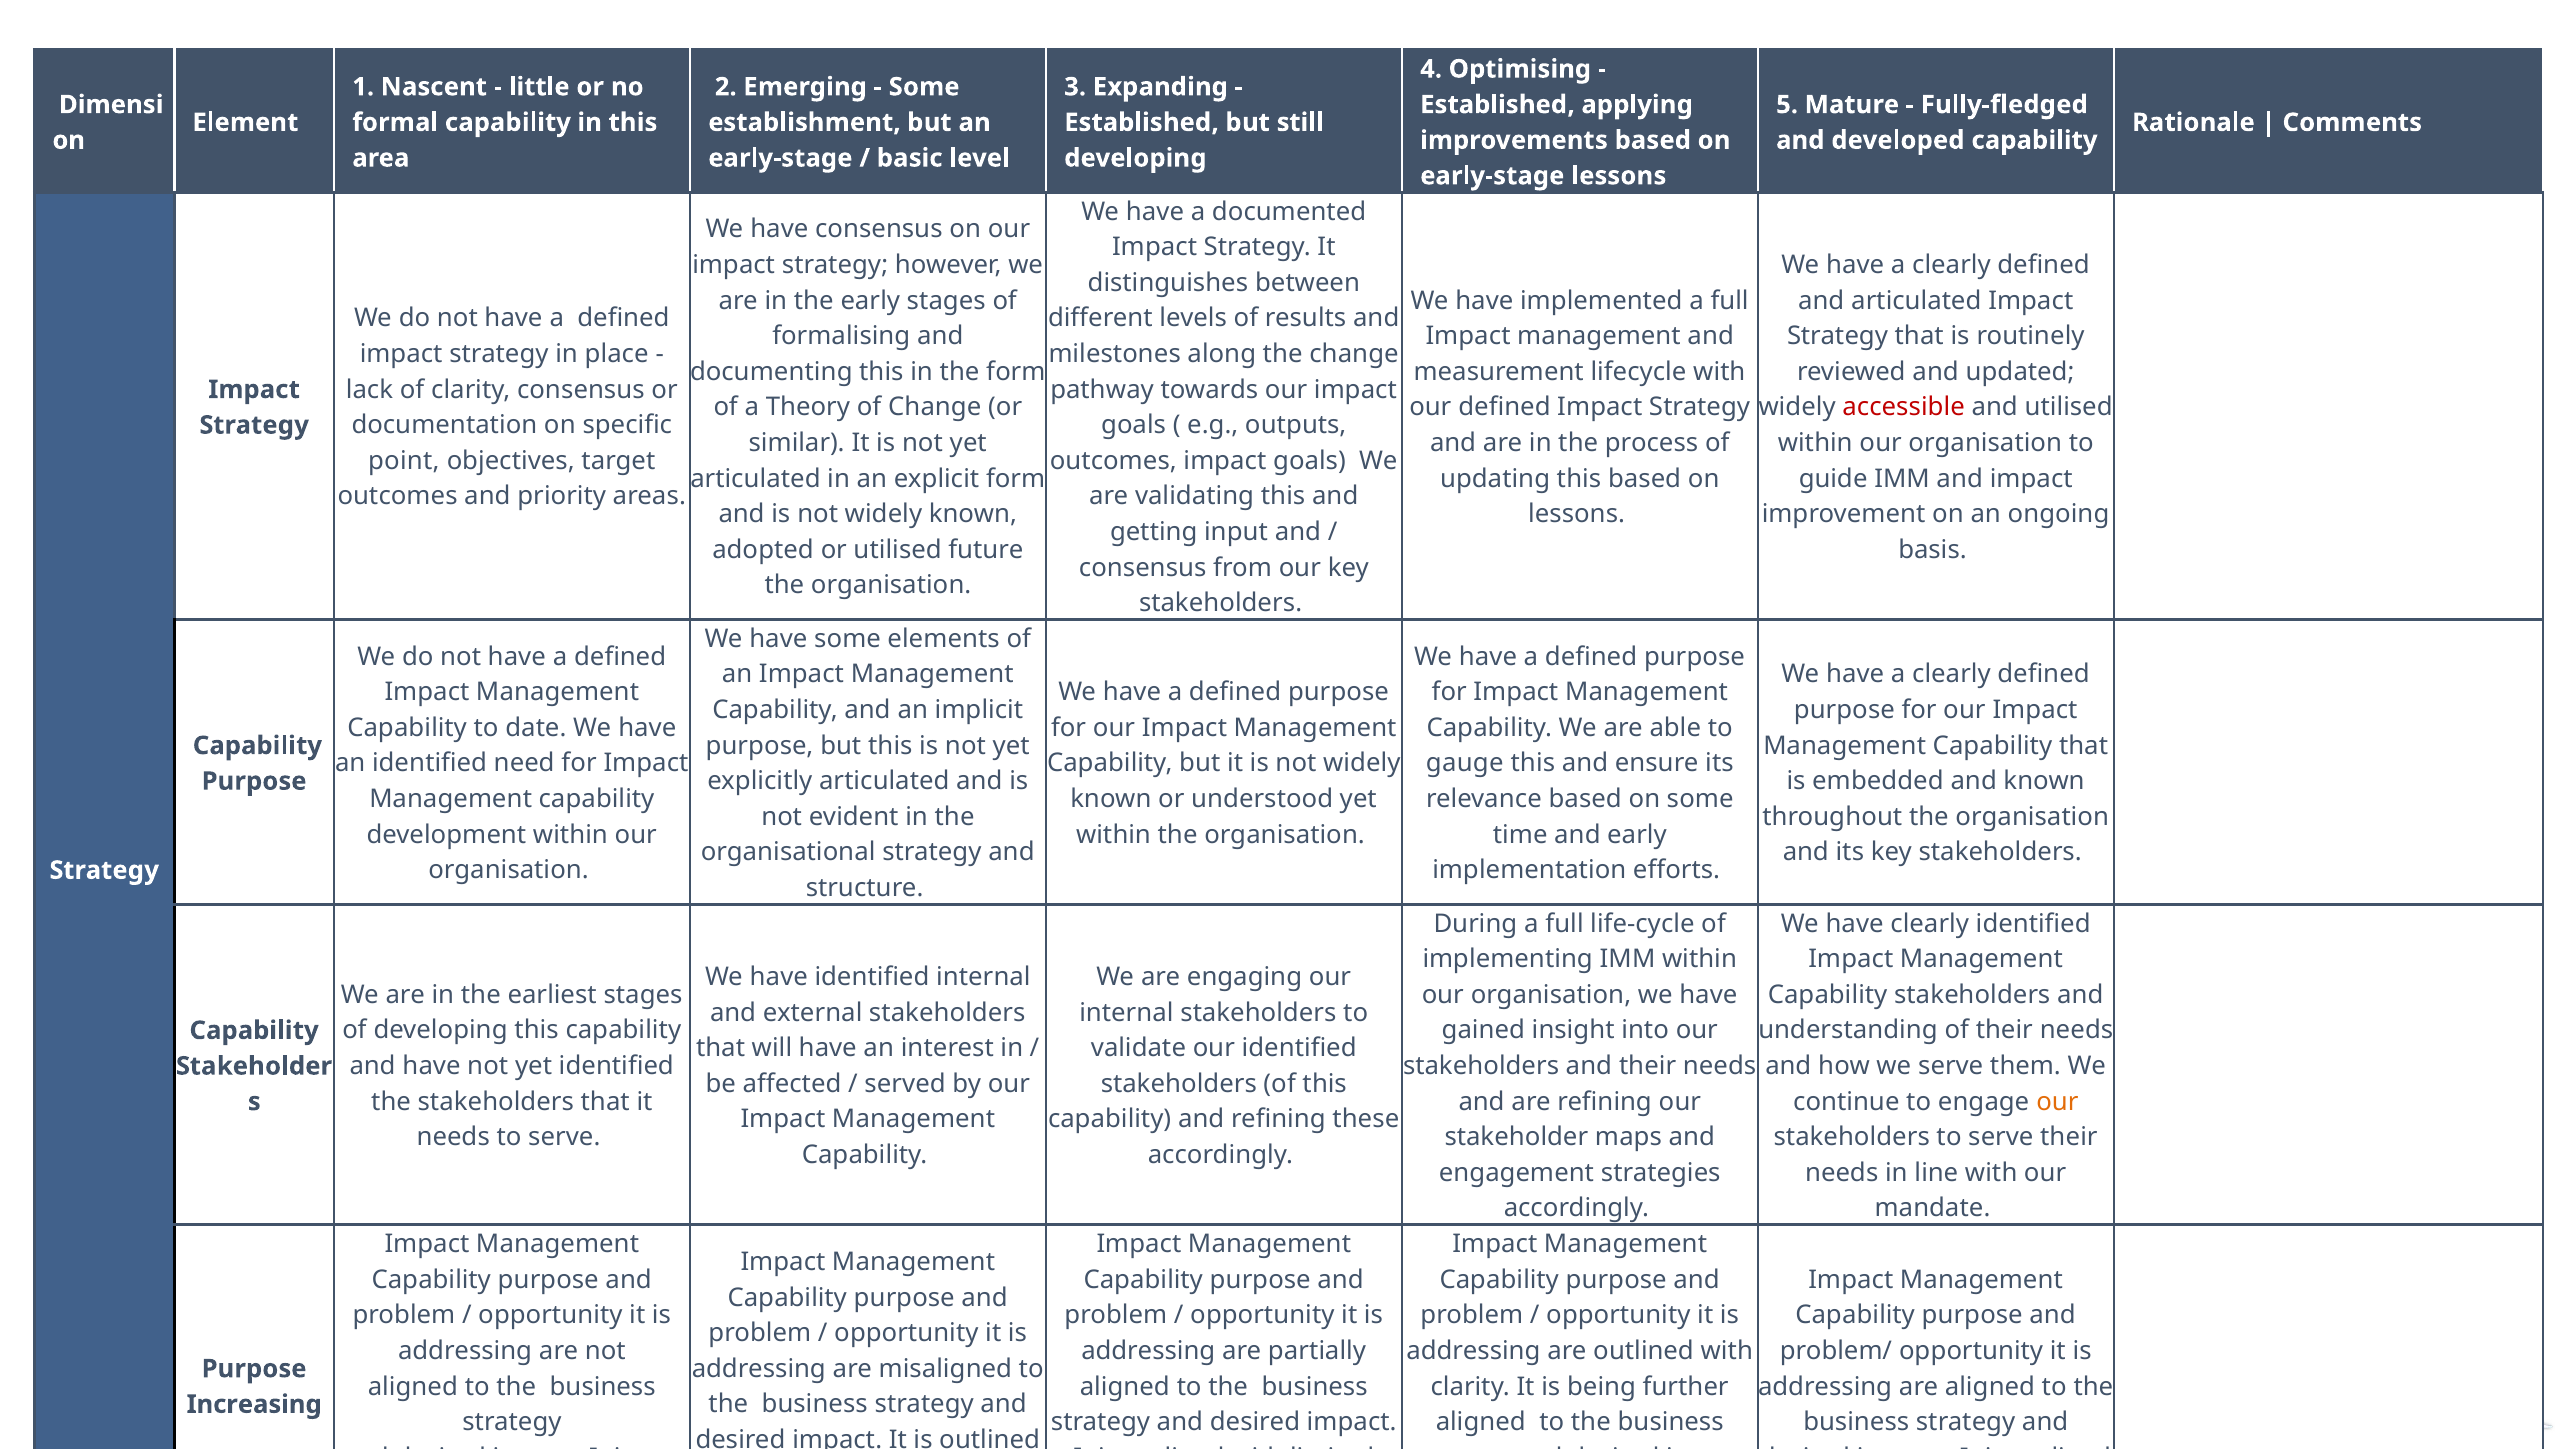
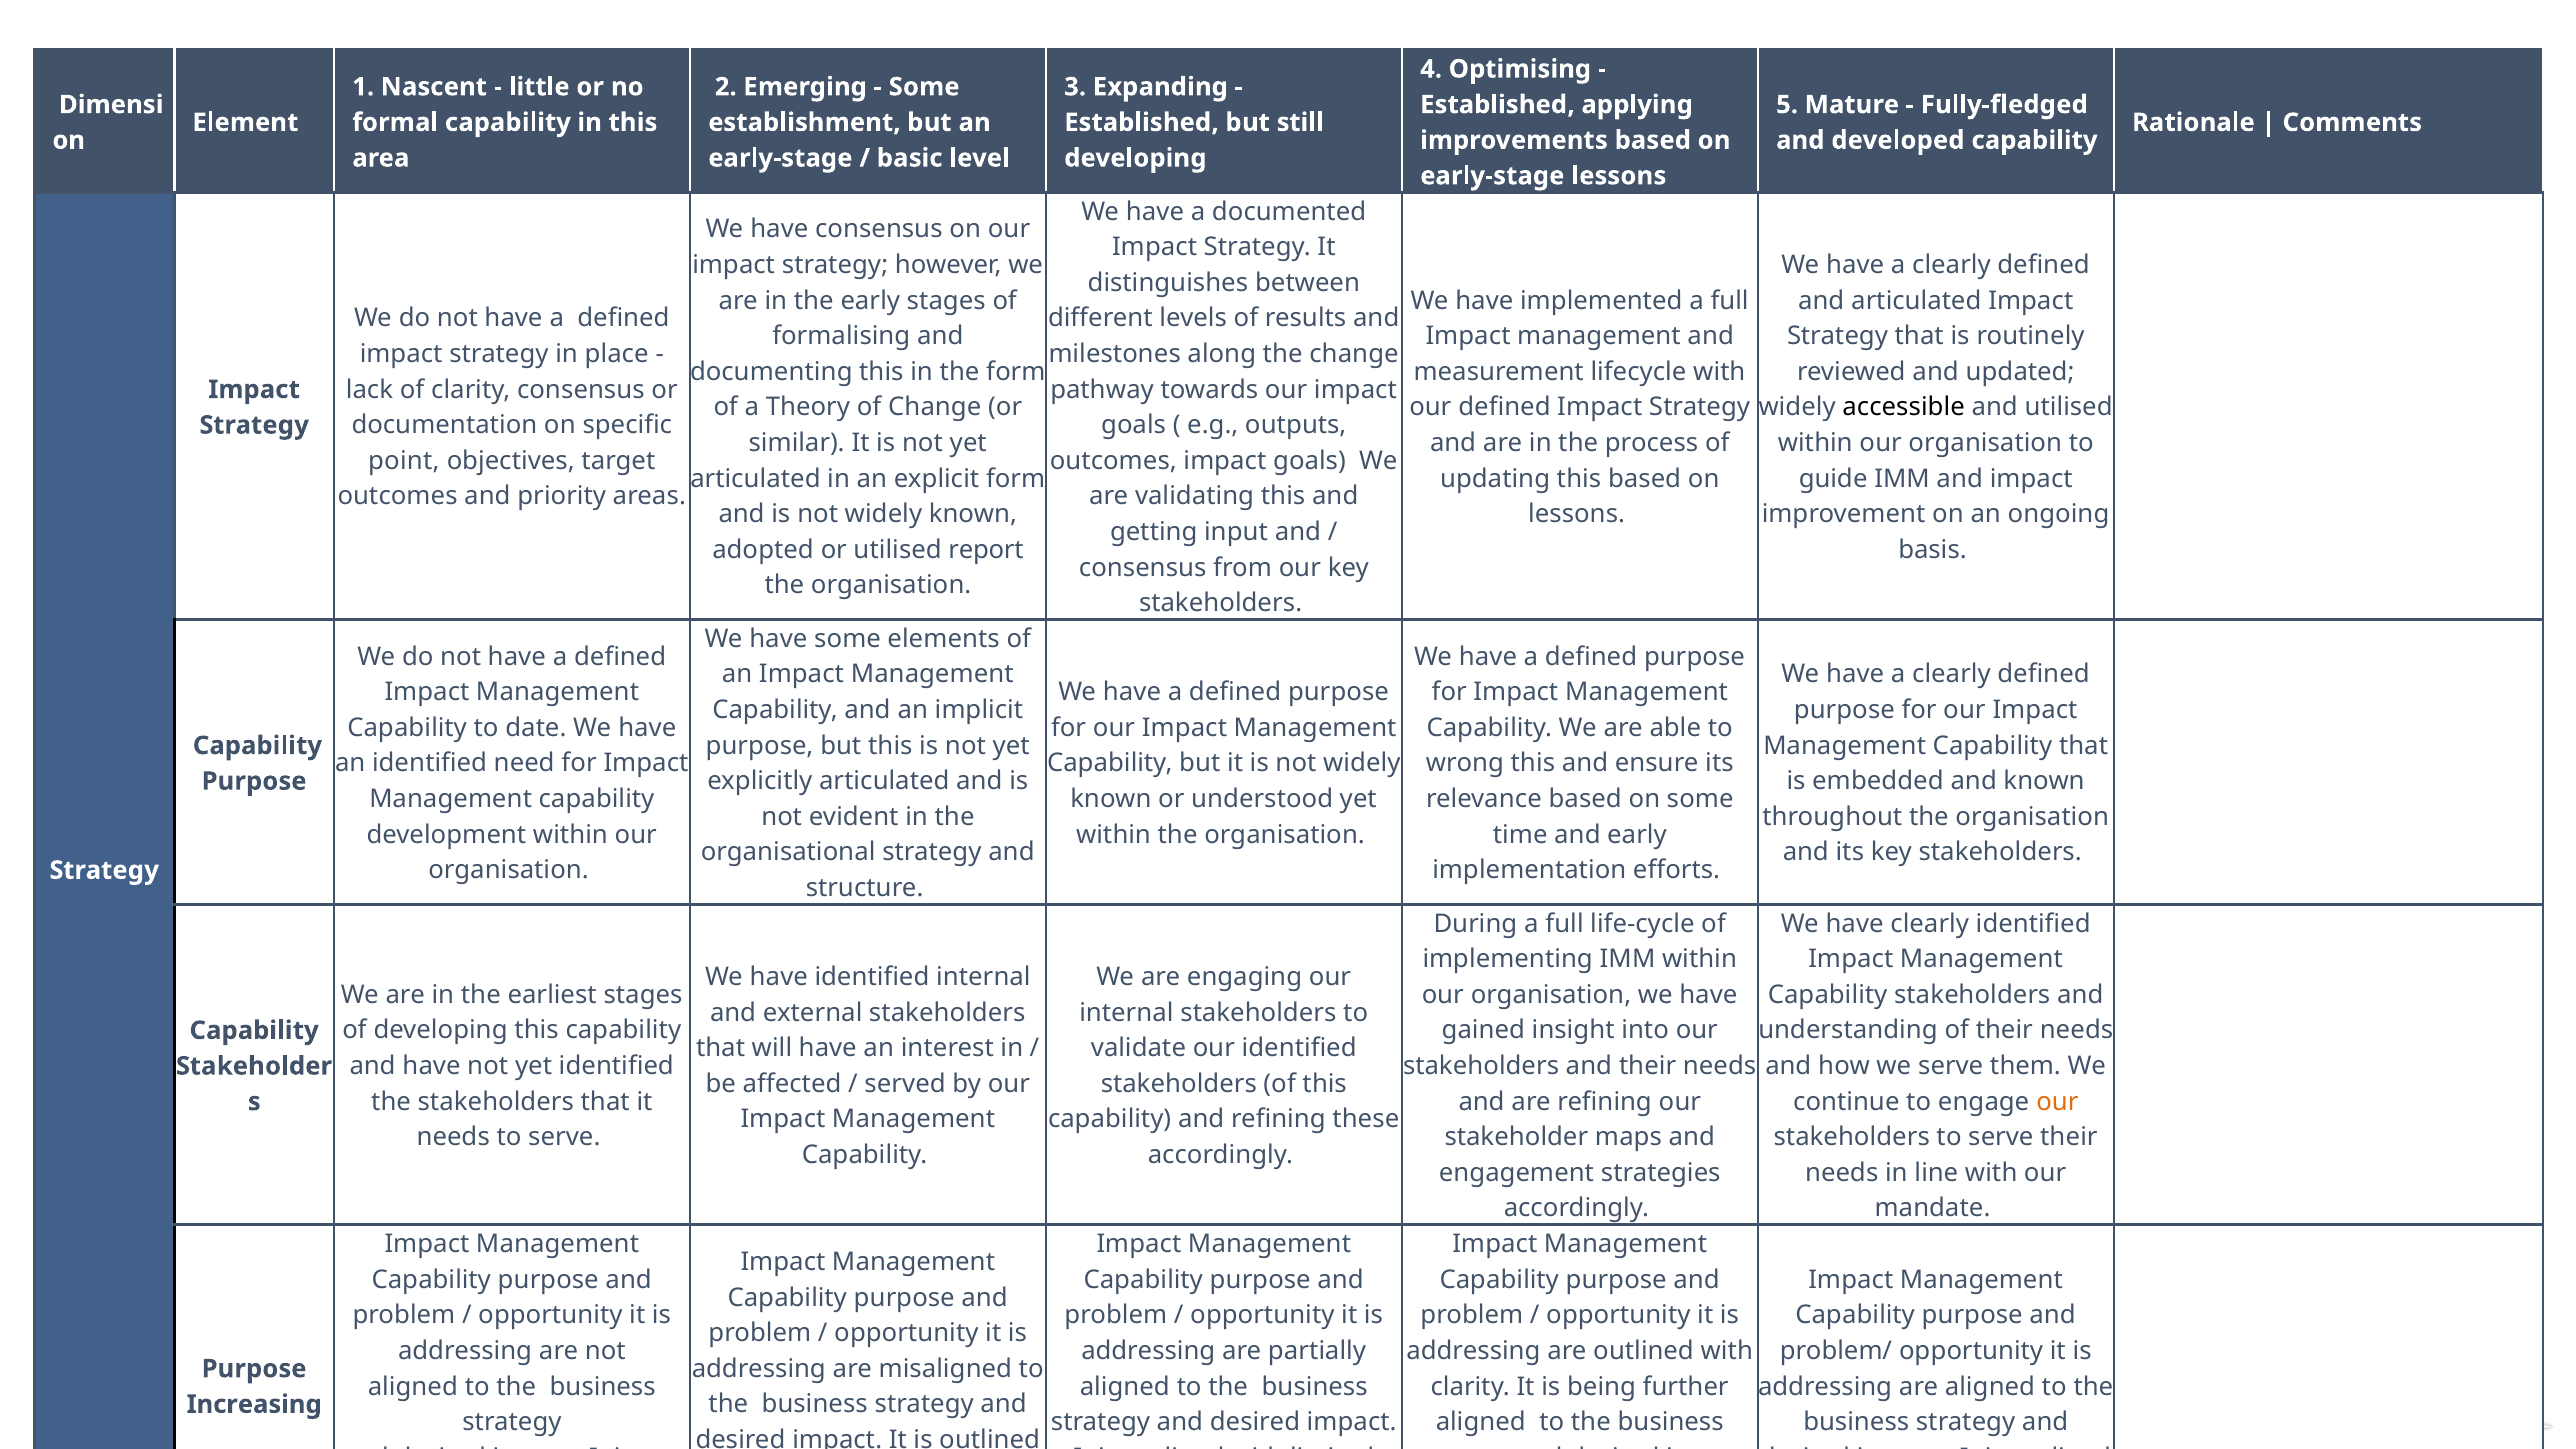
accessible colour: red -> black
future: future -> report
gauge: gauge -> wrong
